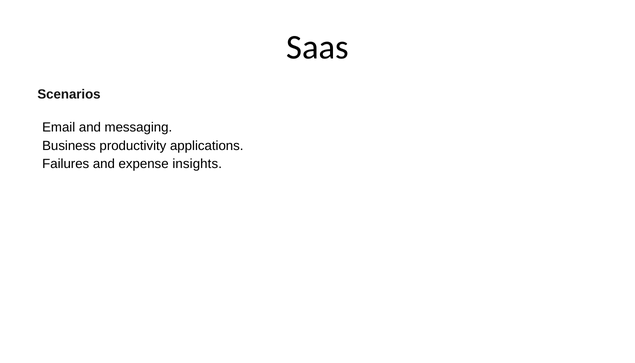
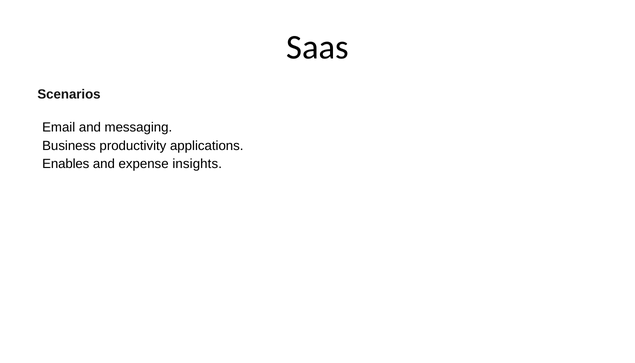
Failures: Failures -> Enables
